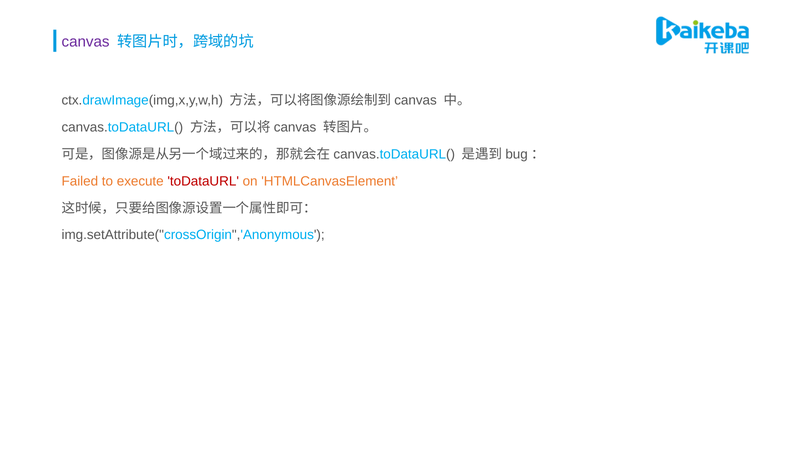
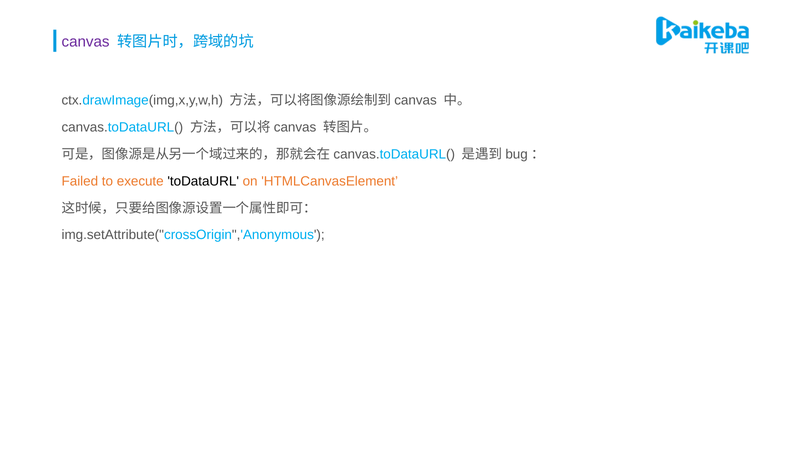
toDataURL colour: red -> black
